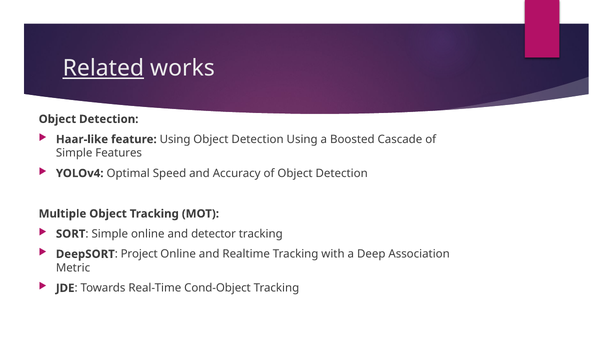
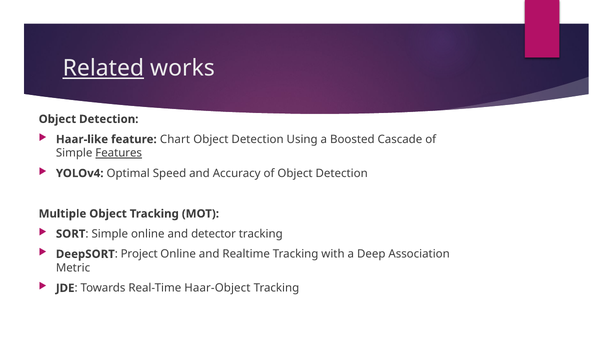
feature Using: Using -> Chart
Features underline: none -> present
Cond-Object: Cond-Object -> Haar-Object
